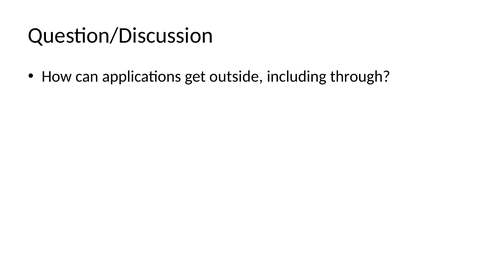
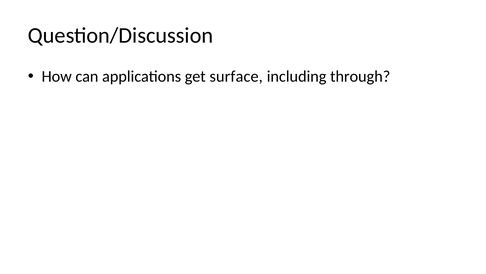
outside: outside -> surface
